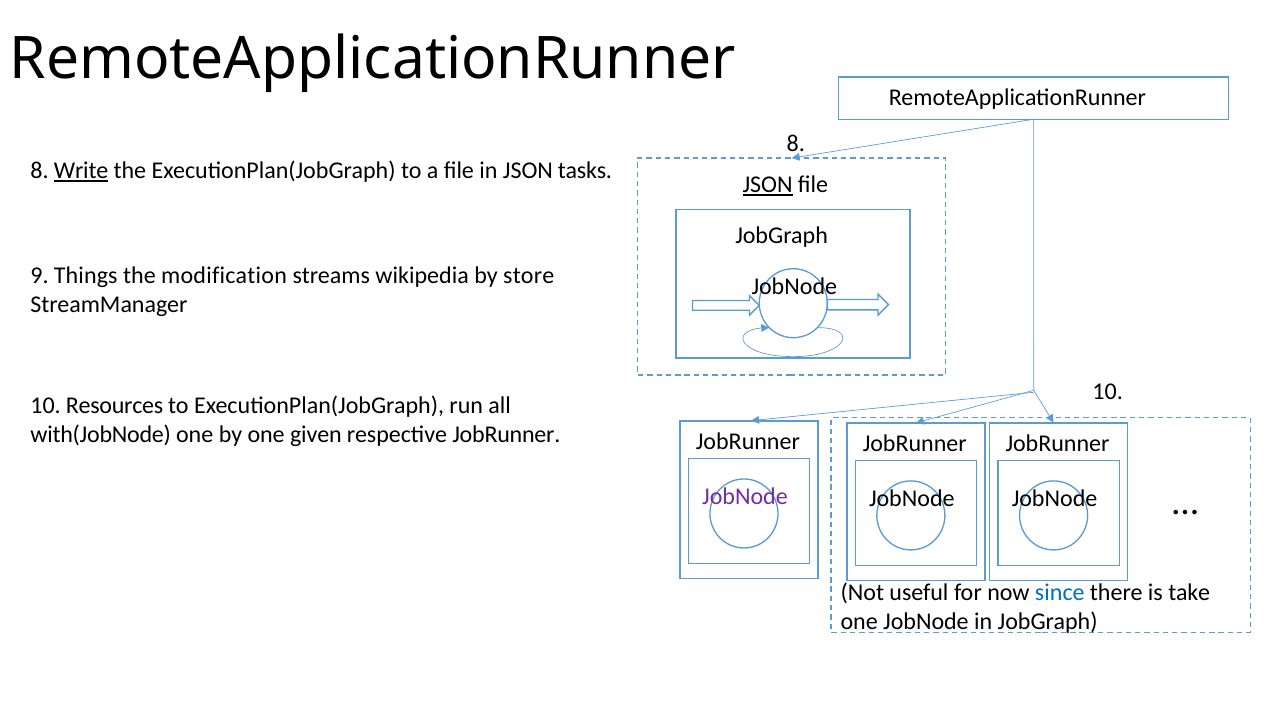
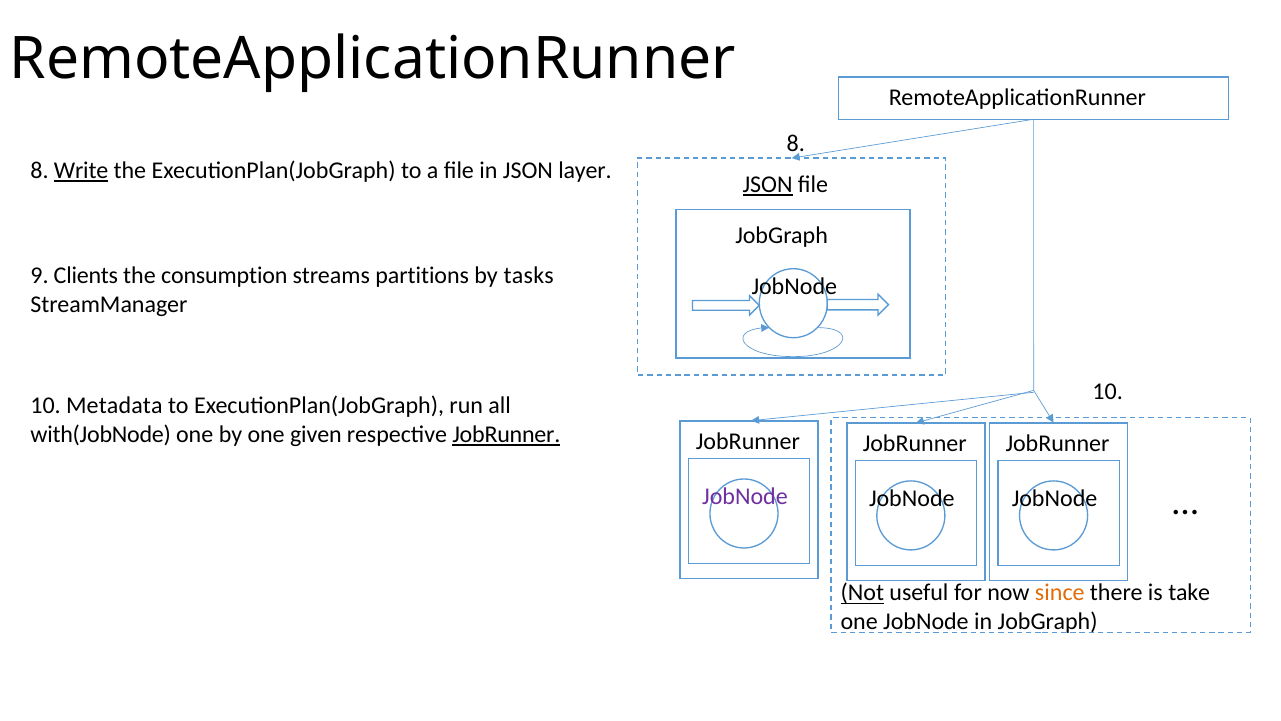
tasks: tasks -> layer
Things: Things -> Clients
modification: modification -> consumption
wikipedia: wikipedia -> partitions
store: store -> tasks
Resources: Resources -> Metadata
JobRunner at (506, 434) underline: none -> present
Not underline: none -> present
since colour: blue -> orange
